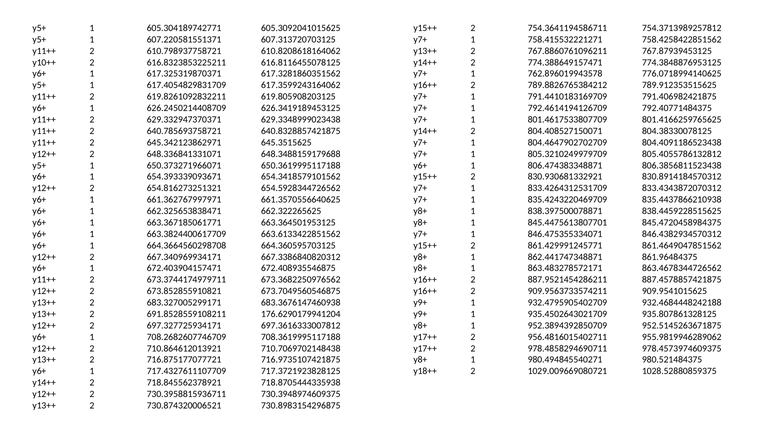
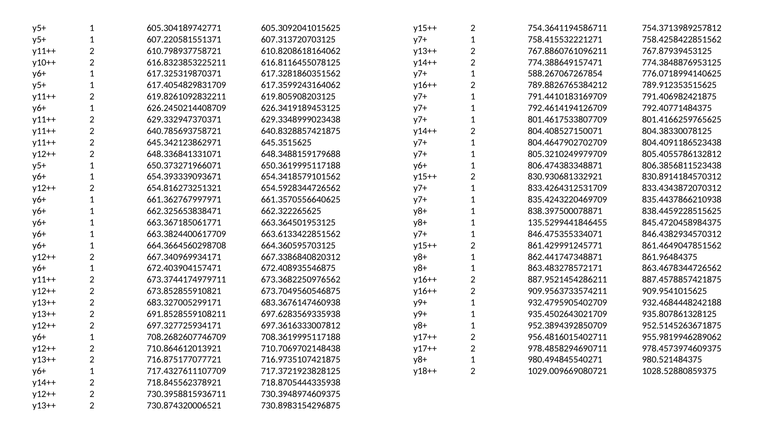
762.896019943578: 762.896019943578 -> 588.267067267854
845.4475613807701: 845.4475613807701 -> 135.5299441846455
176.6290179941204: 176.6290179941204 -> 697.6283569335938
